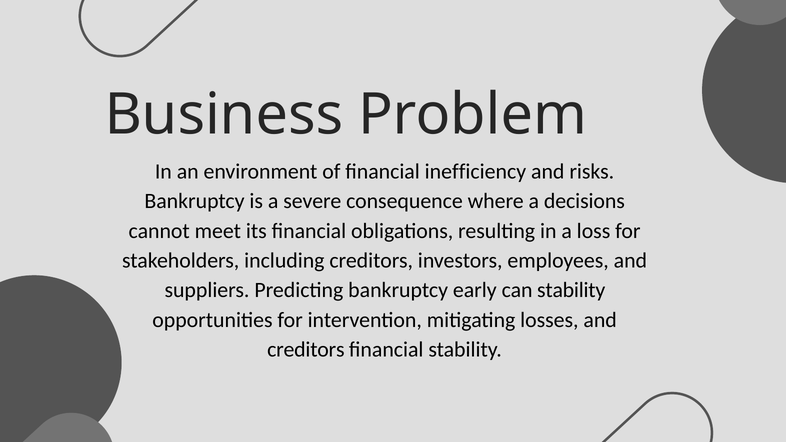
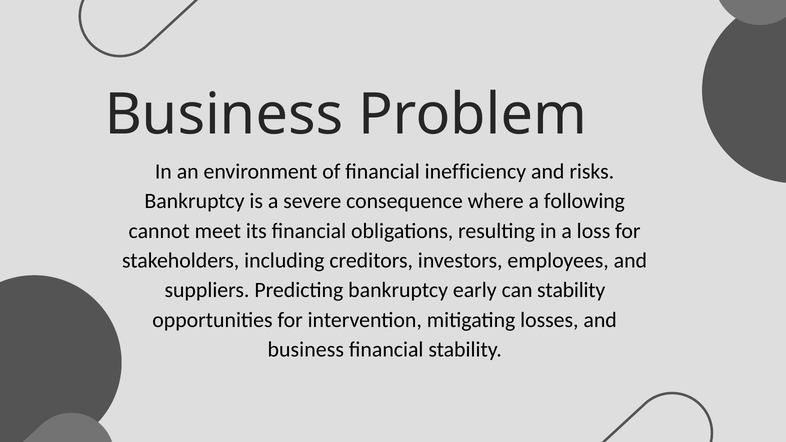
decisions: decisions -> following
creditors at (306, 350): creditors -> business
